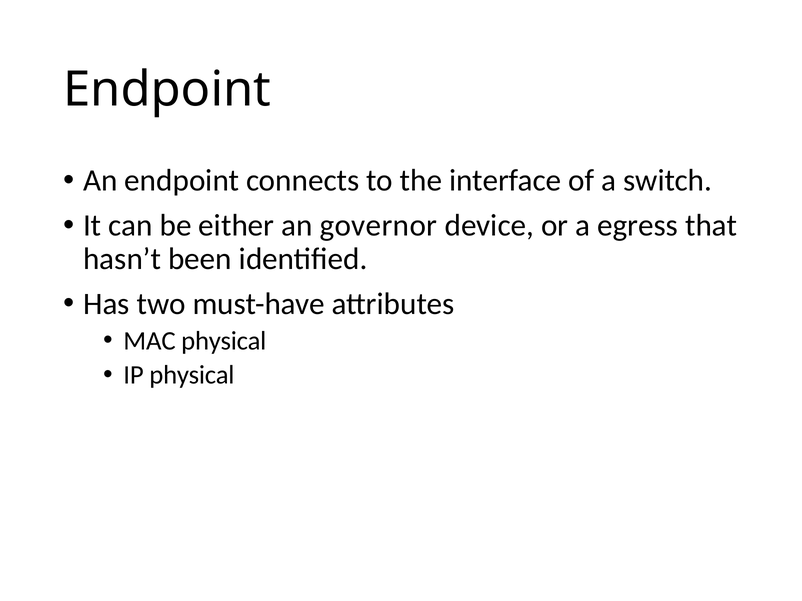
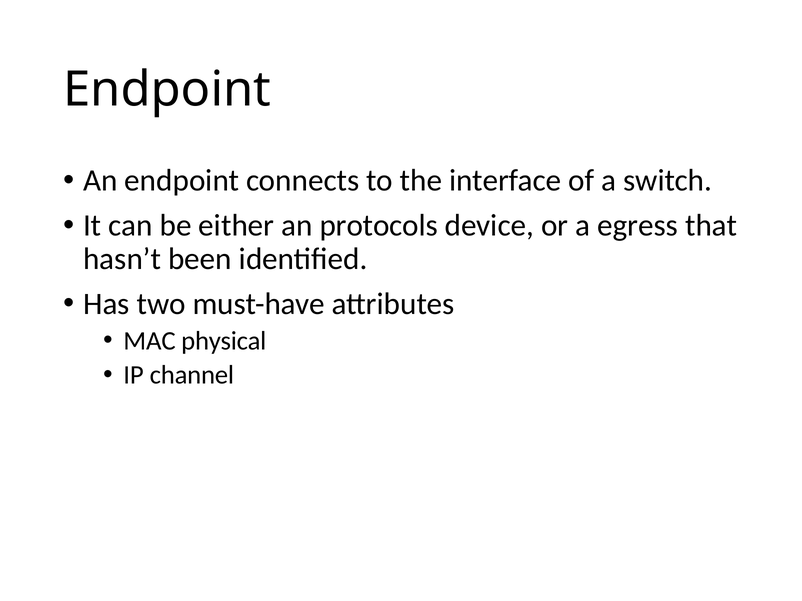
governor: governor -> protocols
IP physical: physical -> channel
